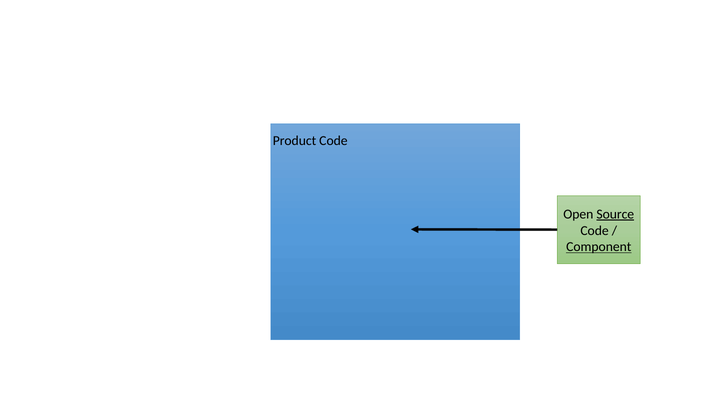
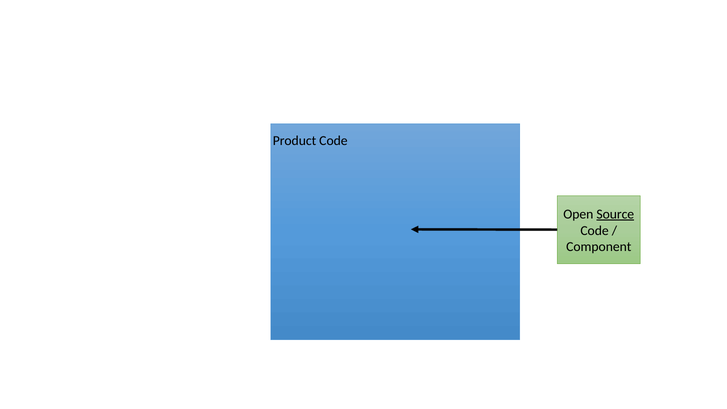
Component underline: present -> none
